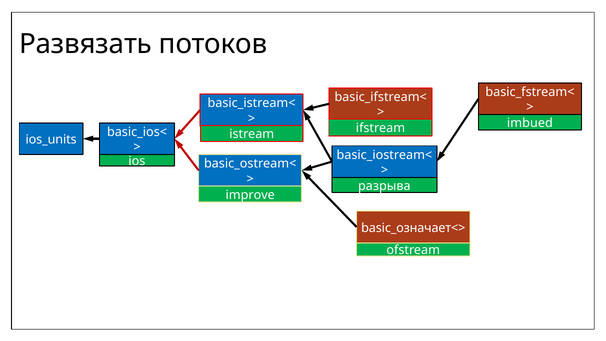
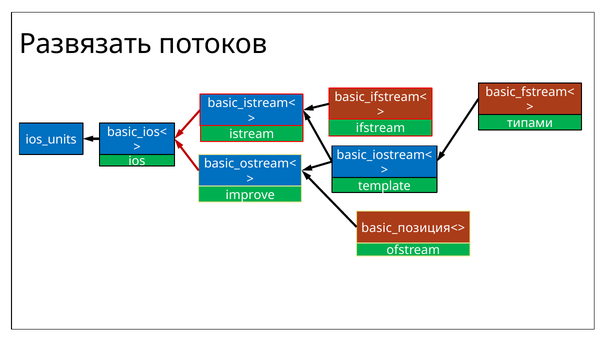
imbued: imbued -> типами
разрыва: разрыва -> template
basic_означает<>: basic_означает<> -> basic_позиция<>
